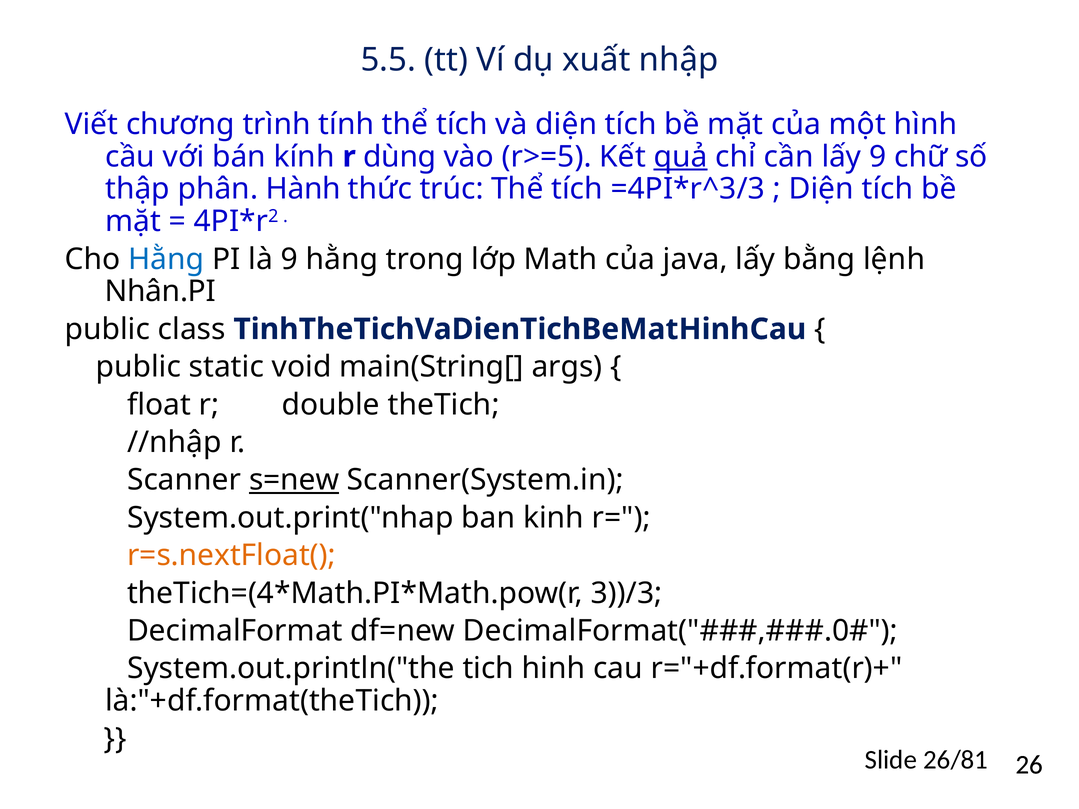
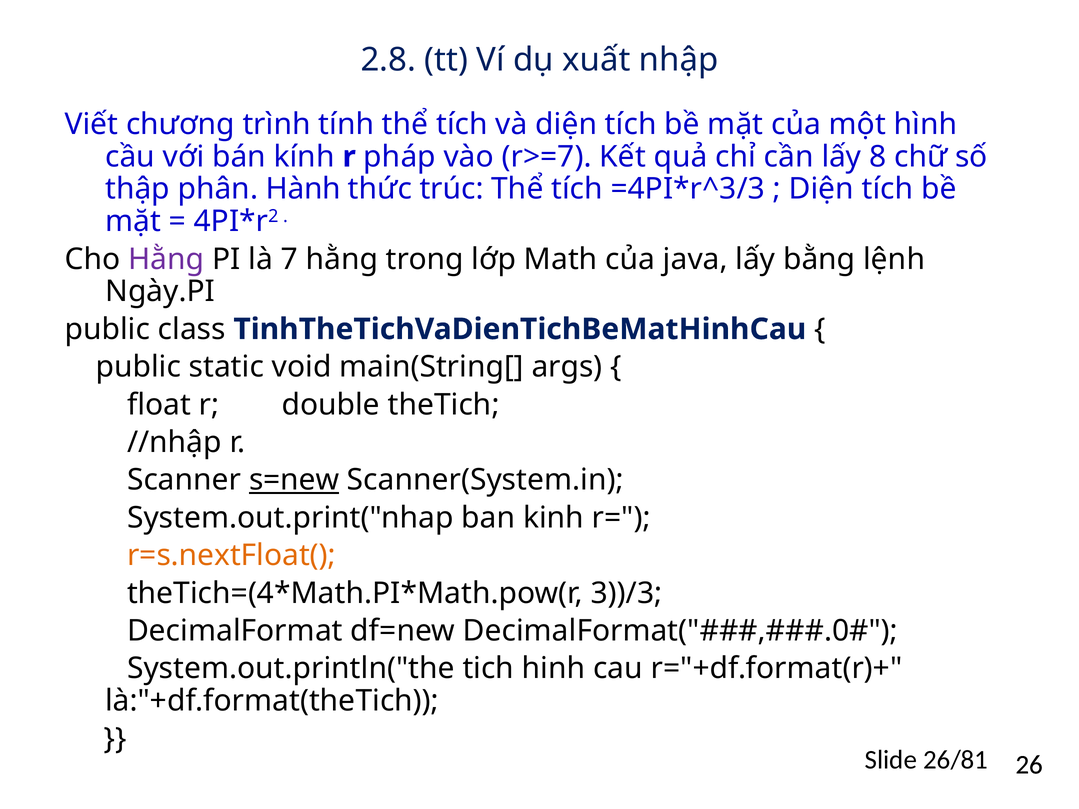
5.5: 5.5 -> 2.8
dùng: dùng -> pháp
r>=5: r>=5 -> r>=7
quả underline: present -> none
lấy 9: 9 -> 8
Hằng at (166, 259) colour: blue -> purple
là 9: 9 -> 7
Nhân.PI: Nhân.PI -> Ngày.PI
